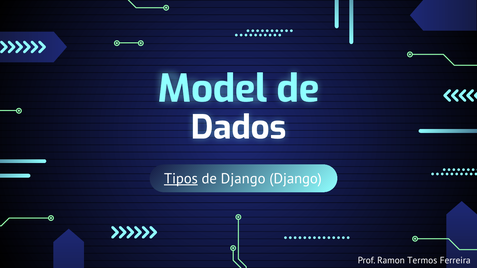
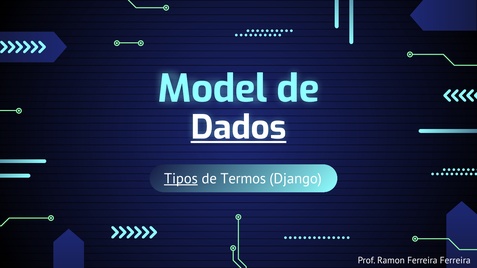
Dados underline: none -> present
de Django: Django -> Termos
Ramon Termos: Termos -> Ferreira
